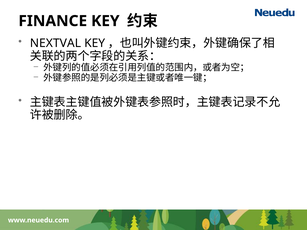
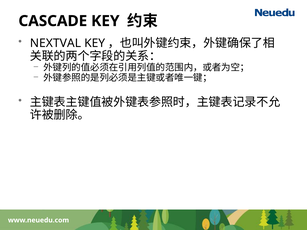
FINANCE: FINANCE -> CASCADE
